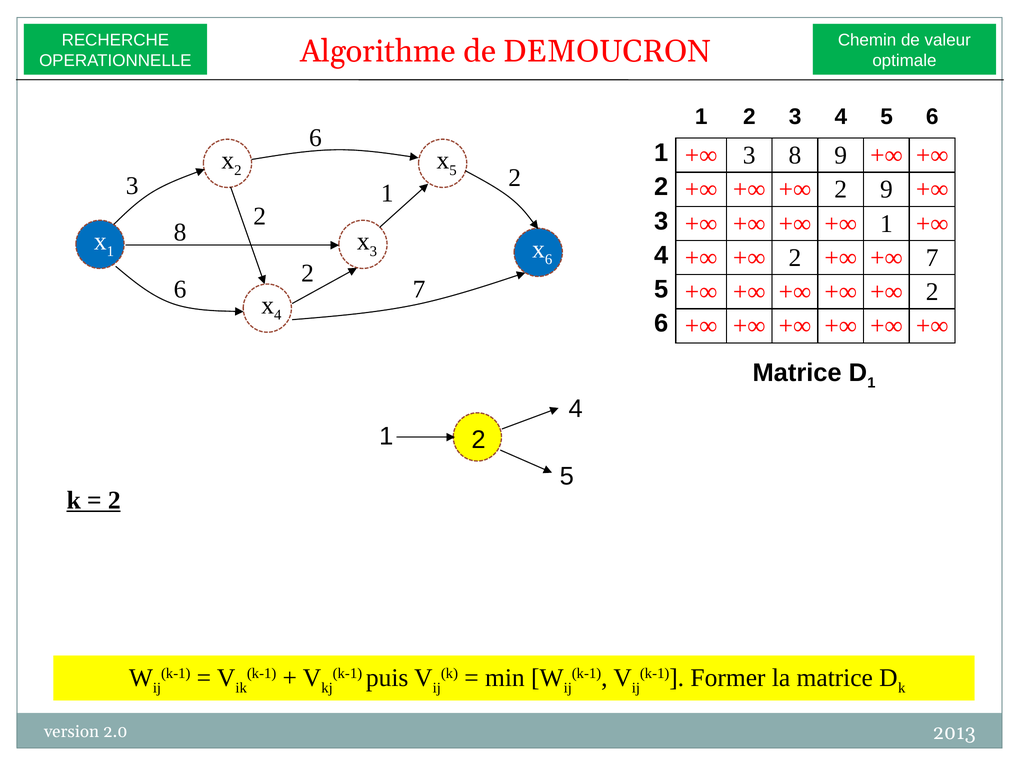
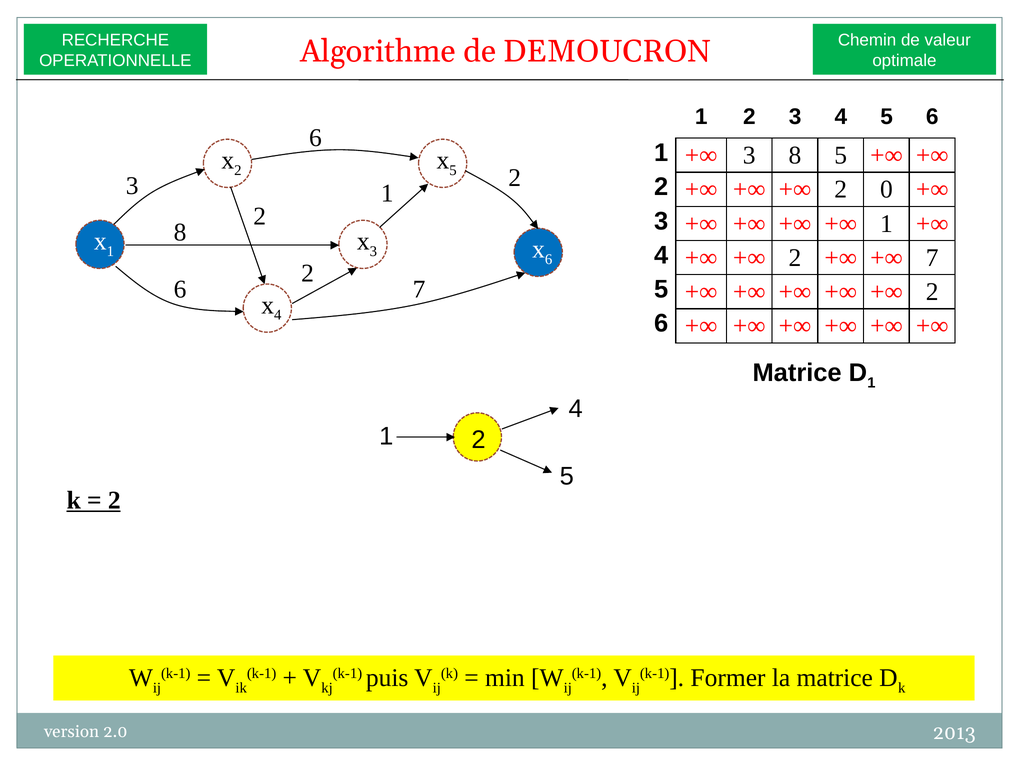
8 9: 9 -> 5
2 9: 9 -> 0
